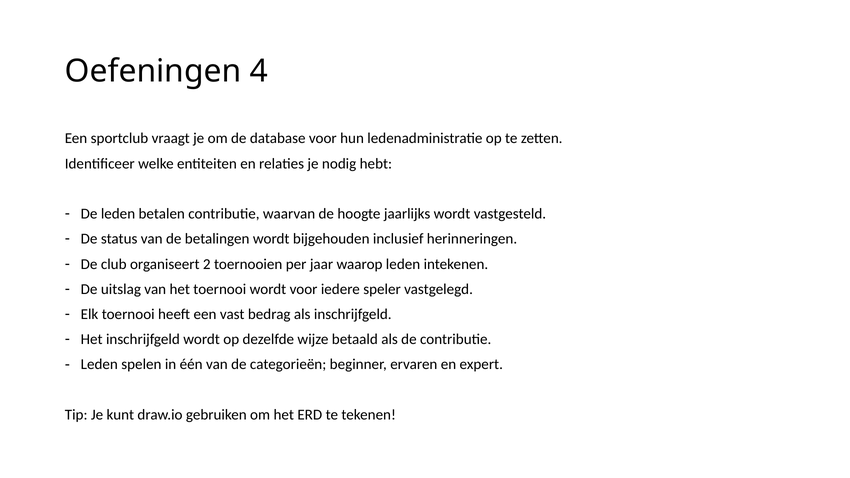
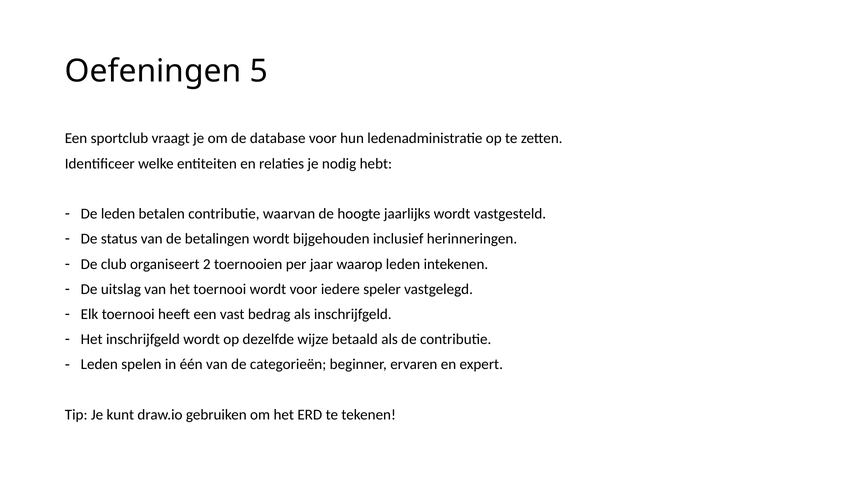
4: 4 -> 5
